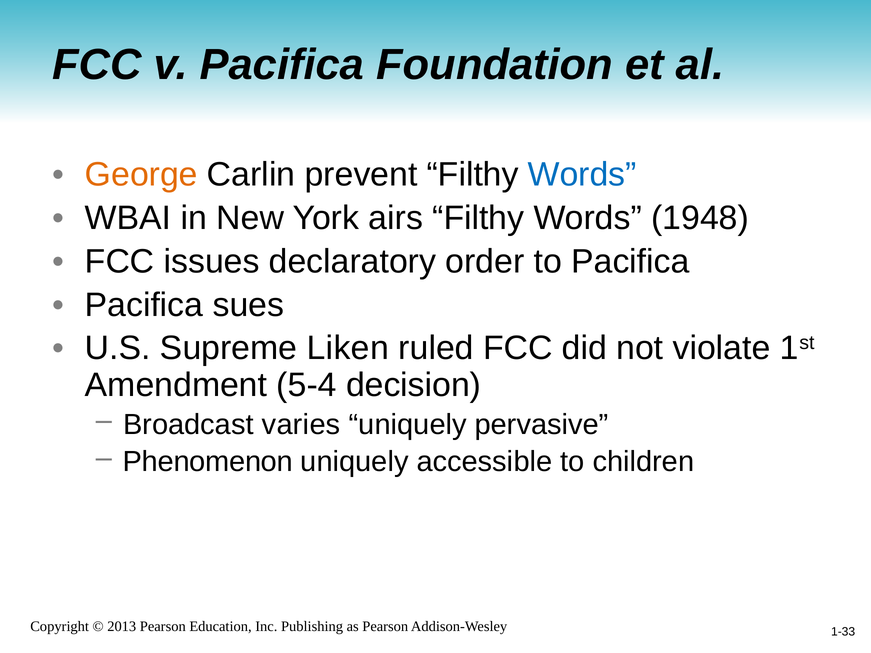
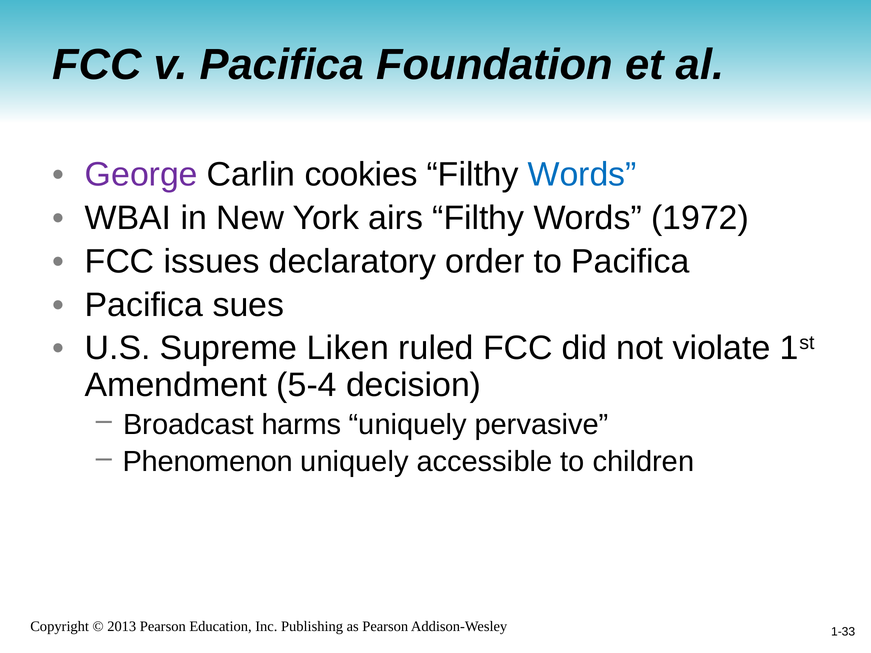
George colour: orange -> purple
prevent: prevent -> cookies
1948: 1948 -> 1972
varies: varies -> harms
